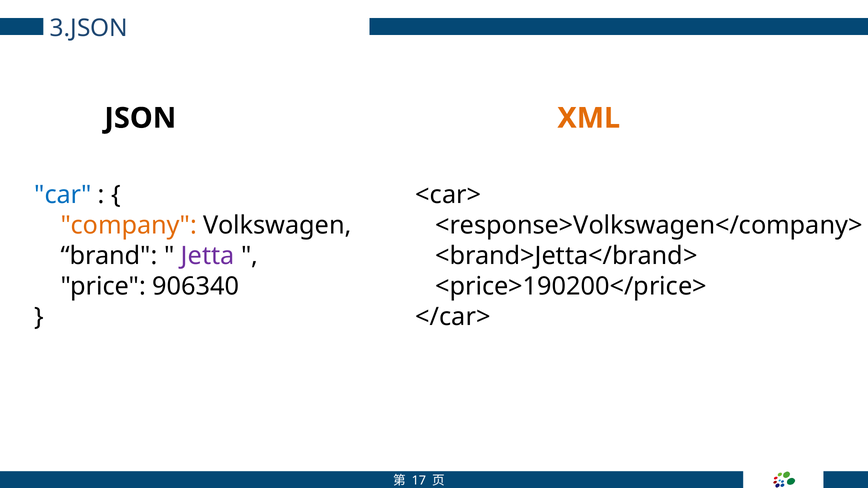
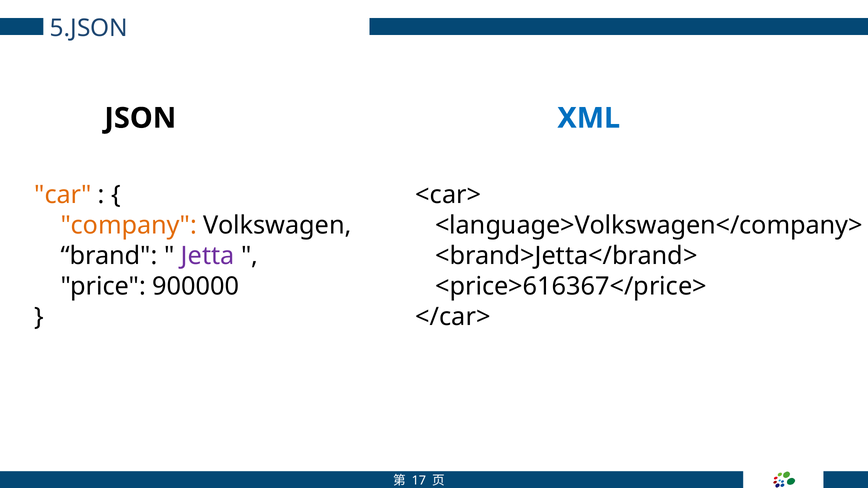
3.JSON: 3.JSON -> 5.JSON
XML colour: orange -> blue
car colour: blue -> orange
<response>Volkswagen</company>: <response>Volkswagen</company> -> <language>Volkswagen</company>
906340: 906340 -> 900000
<price>190200</price>: <price>190200</price> -> <price>616367</price>
